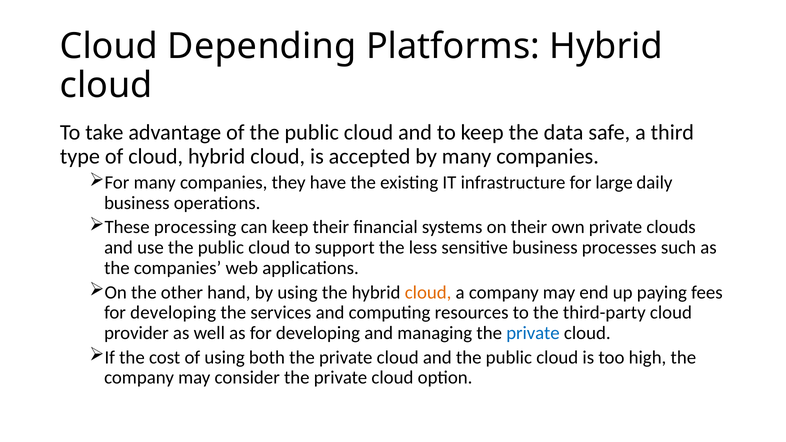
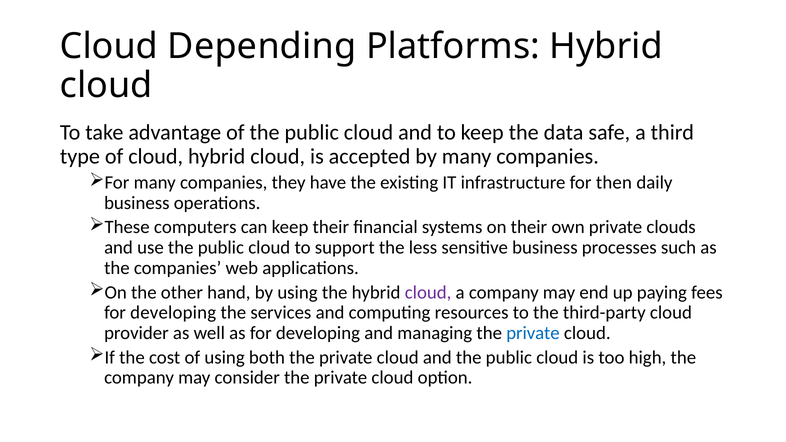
large: large -> then
processing: processing -> computers
cloud at (428, 292) colour: orange -> purple
